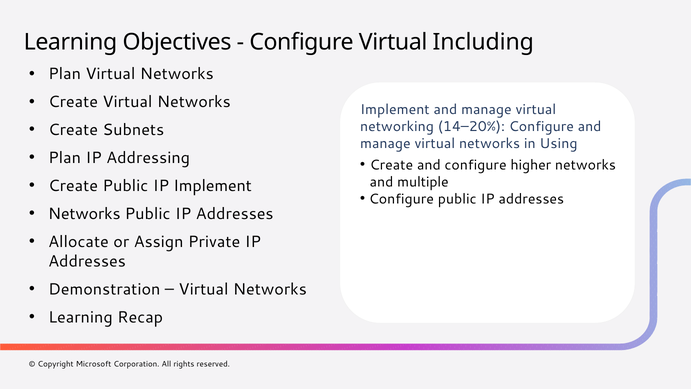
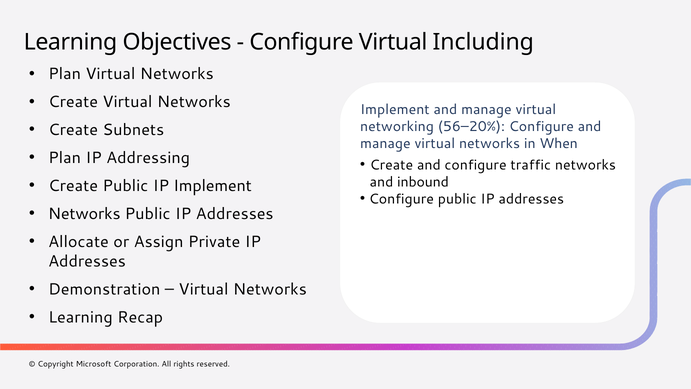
14–20%: 14–20% -> 56–20%
Using: Using -> When
higher: higher -> traffic
multiple: multiple -> inbound
